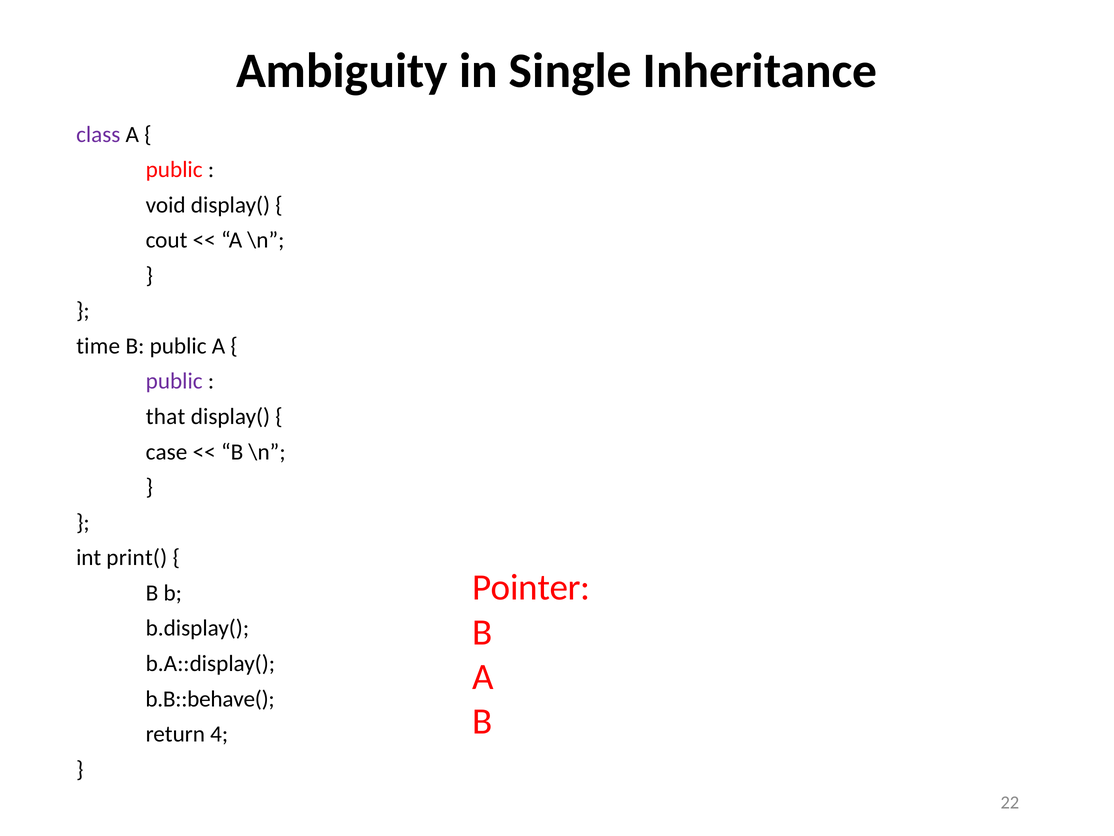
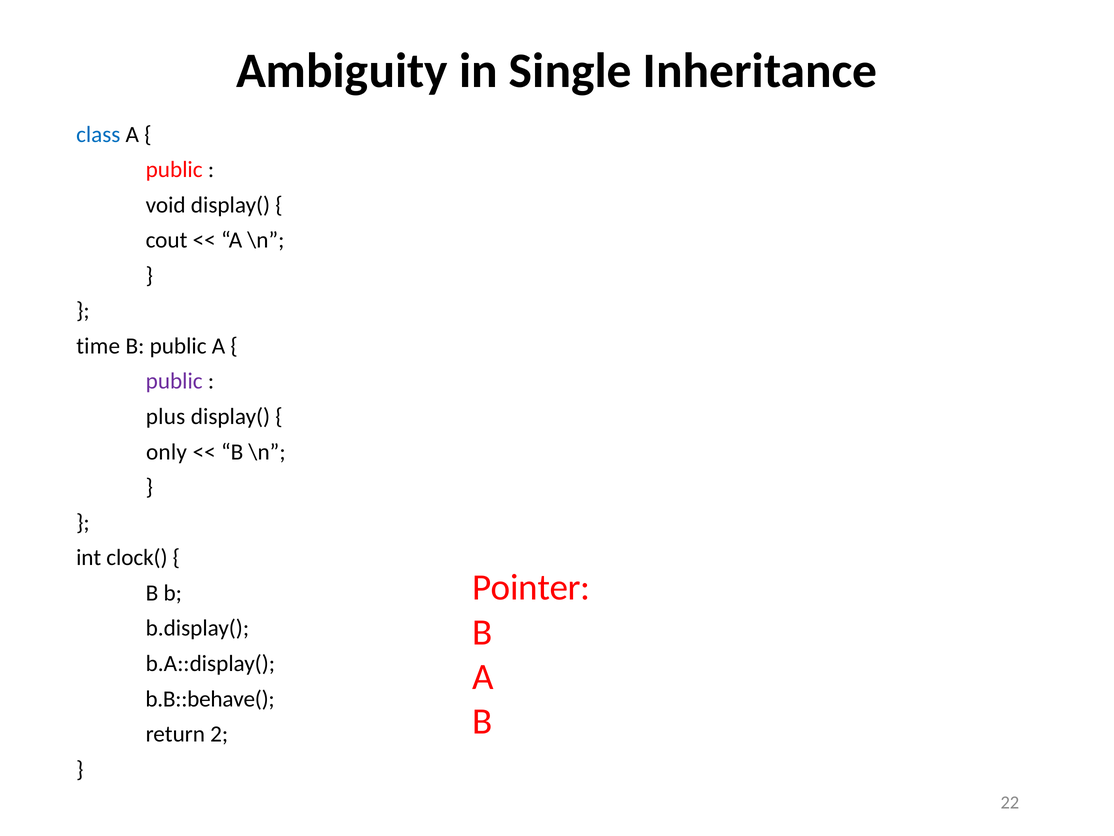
class colour: purple -> blue
that: that -> plus
case: case -> only
print(: print( -> clock(
4: 4 -> 2
